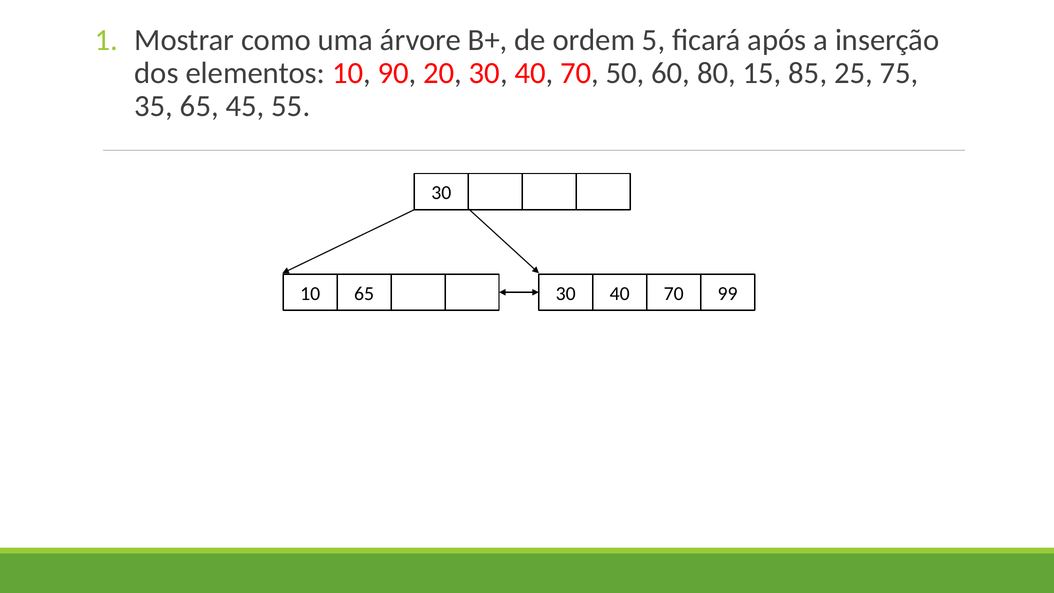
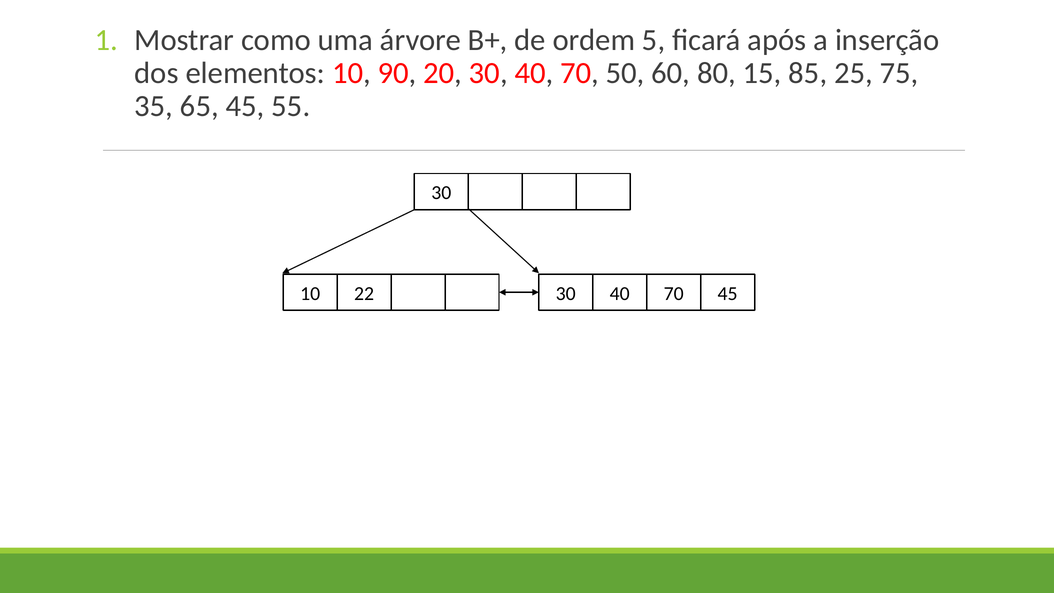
10 65: 65 -> 22
70 99: 99 -> 45
